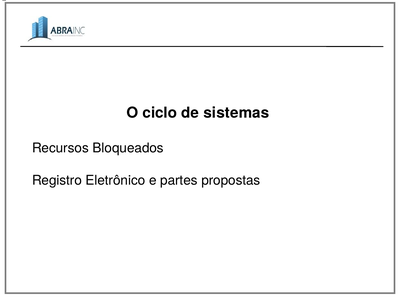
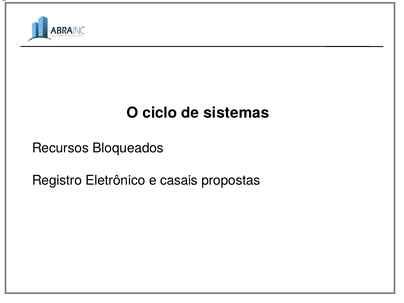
partes: partes -> casais
